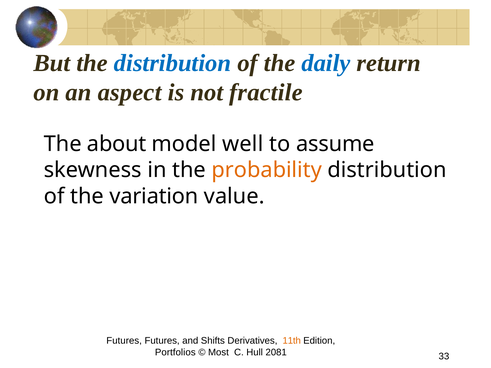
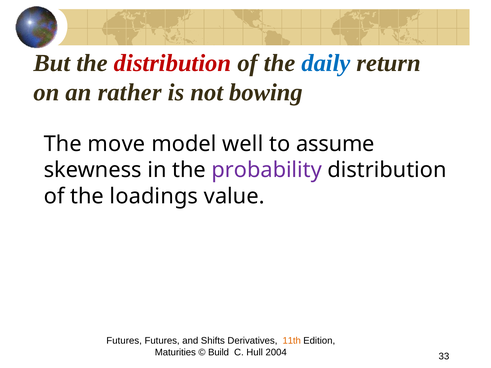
distribution at (173, 63) colour: blue -> red
aspect: aspect -> rather
fractile: fractile -> bowing
about: about -> move
probability colour: orange -> purple
variation: variation -> loadings
Portfolios: Portfolios -> Maturities
Most: Most -> Build
2081: 2081 -> 2004
